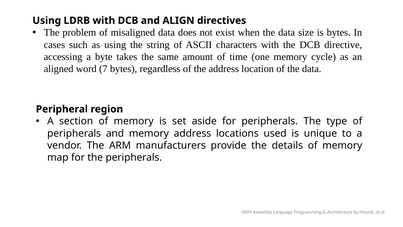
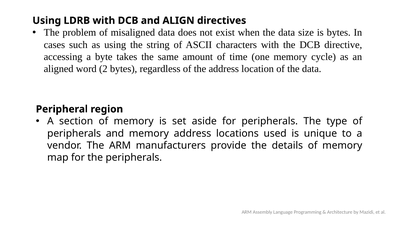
7: 7 -> 2
